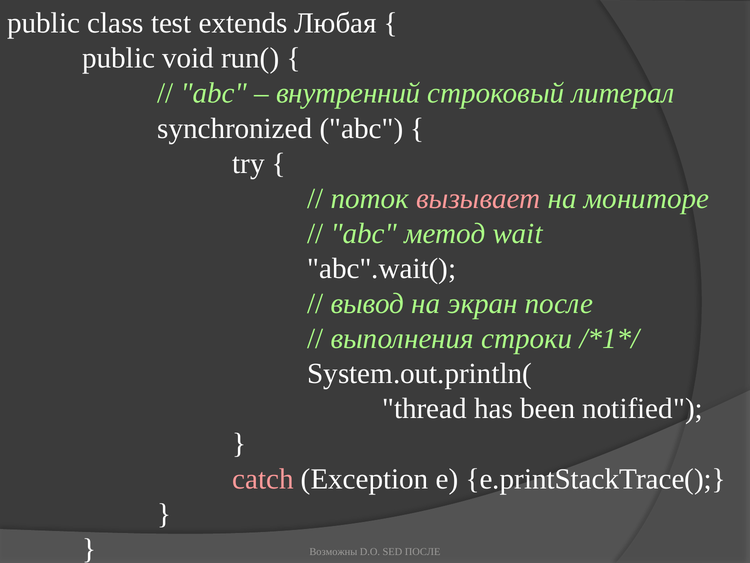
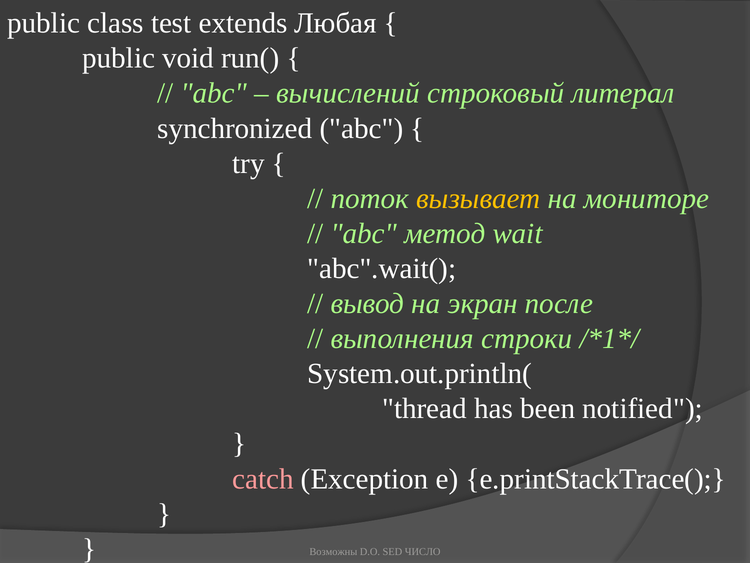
внутренний: внутренний -> вычислений
вызывает colour: pink -> yellow
SED ПОСЛЕ: ПОСЛЕ -> ЧИСЛО
